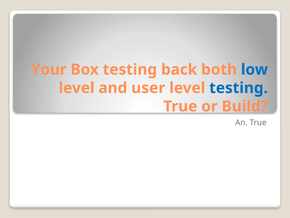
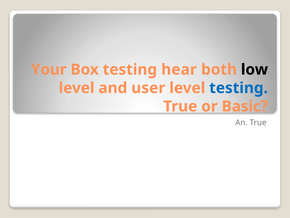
back: back -> hear
low colour: blue -> black
Build: Build -> Basic
